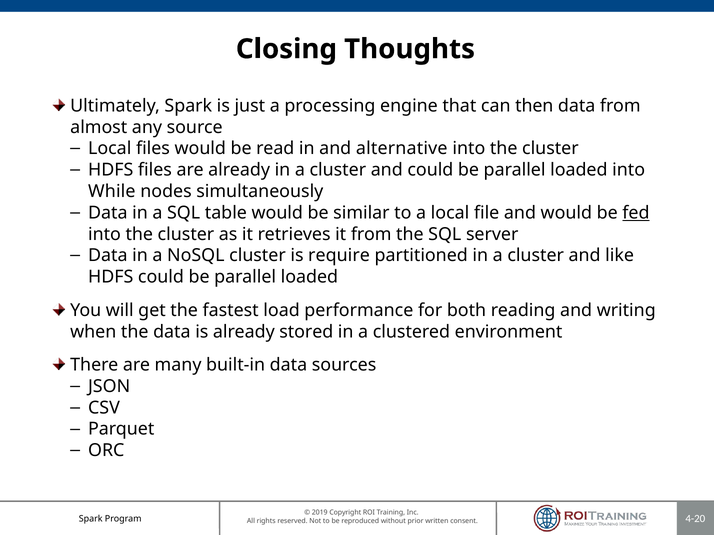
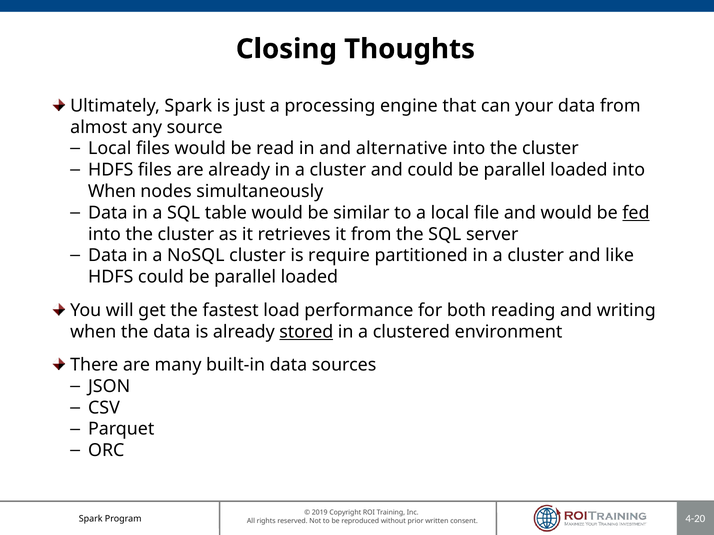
then: then -> your
While at (112, 192): While -> When
stored underline: none -> present
